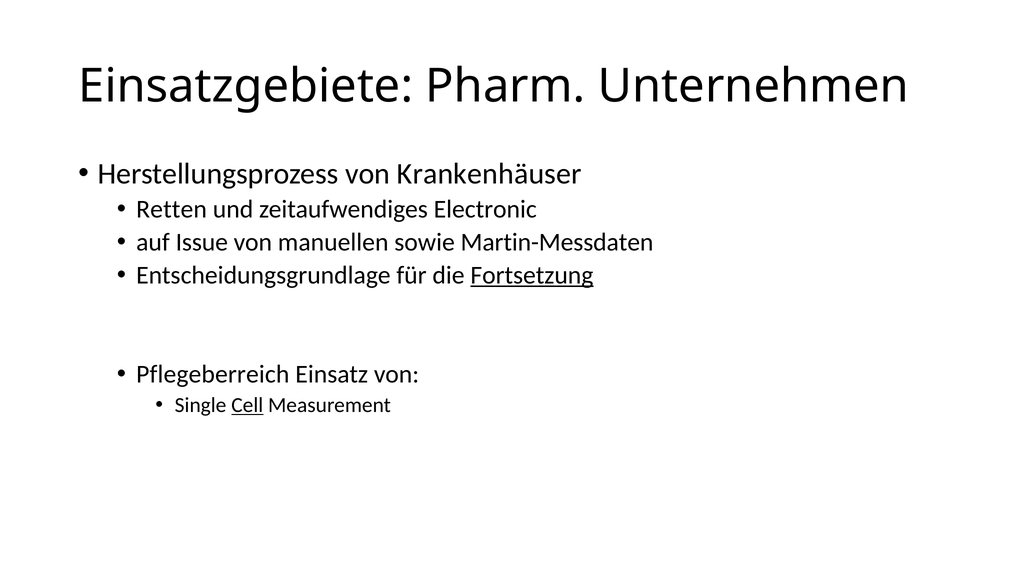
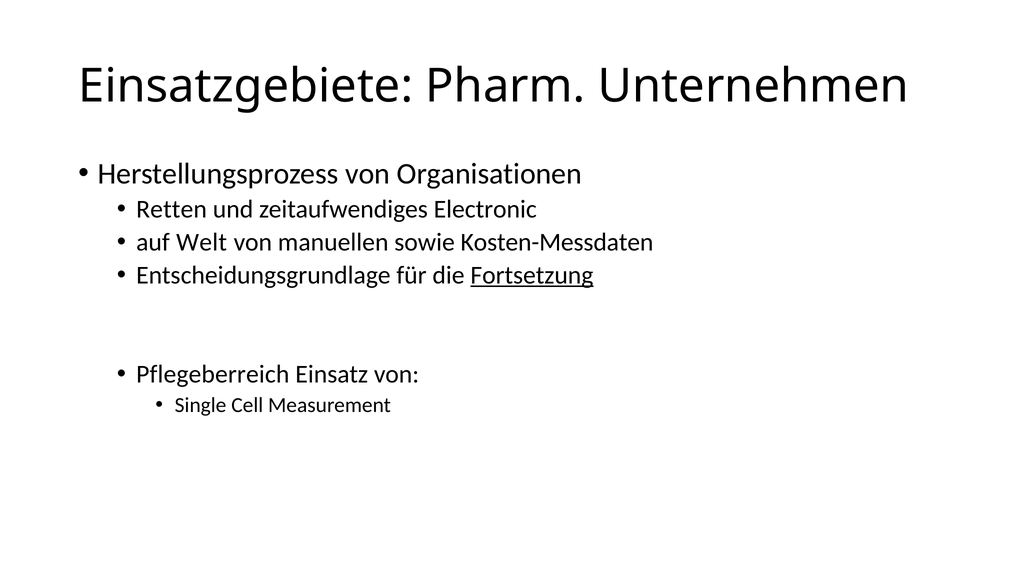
Krankenhäuser: Krankenhäuser -> Organisationen
Issue: Issue -> Welt
Martin-Messdaten: Martin-Messdaten -> Kosten-Messdaten
Cell underline: present -> none
